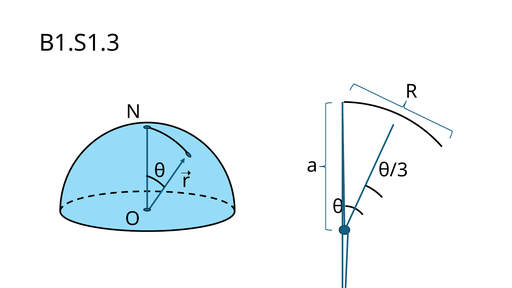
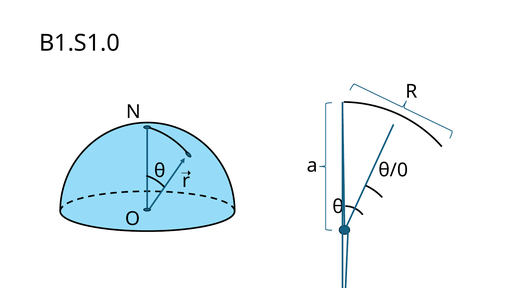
B1.S1.3: B1.S1.3 -> B1.S1.0
θ/3: θ/3 -> θ/0
